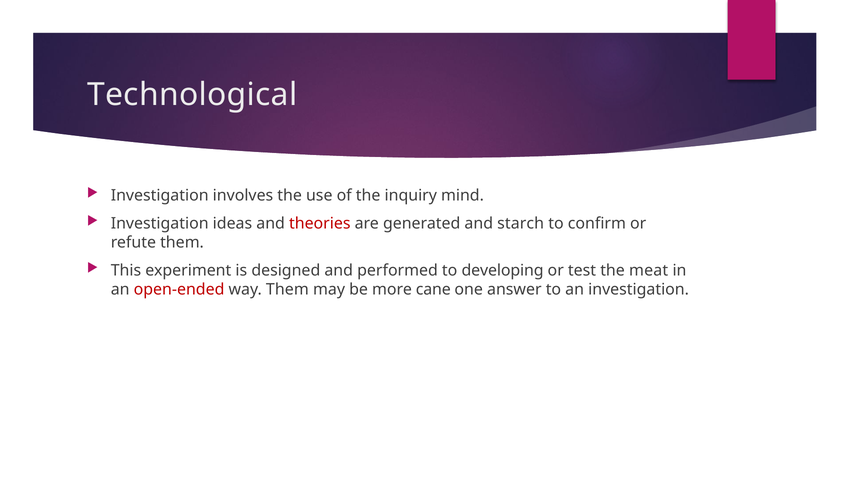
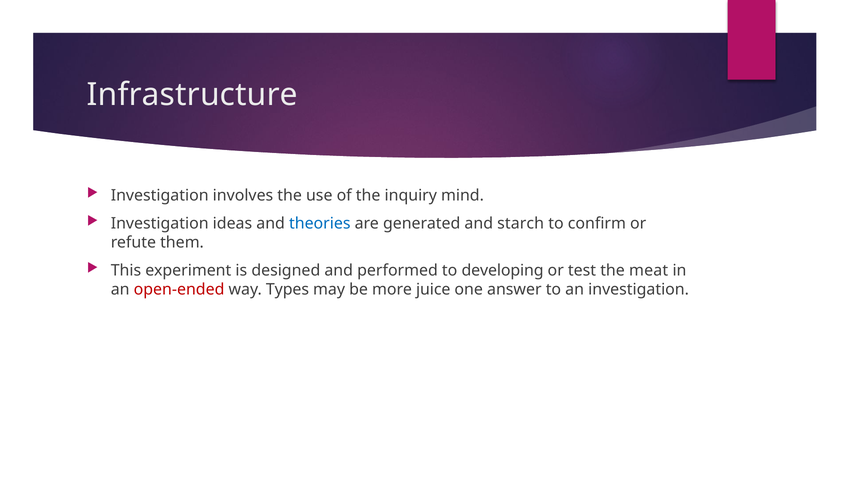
Technological: Technological -> Infrastructure
theories colour: red -> blue
way Them: Them -> Types
cane: cane -> juice
